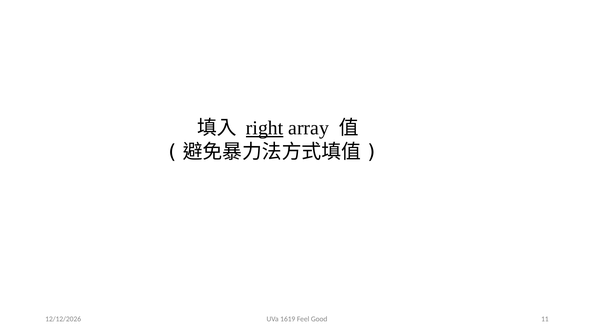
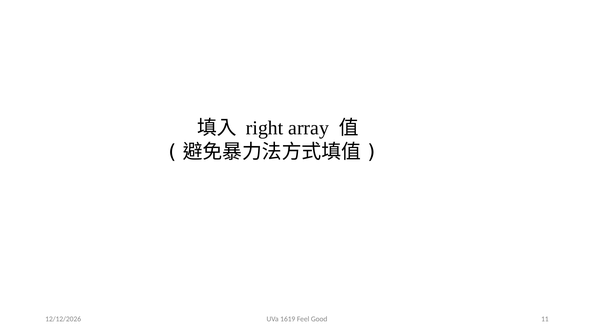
right underline: present -> none
